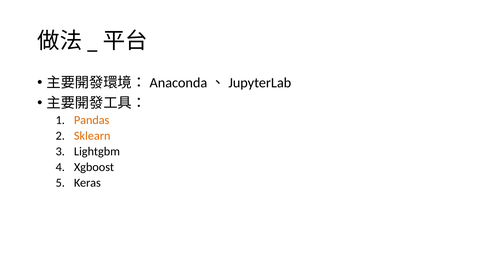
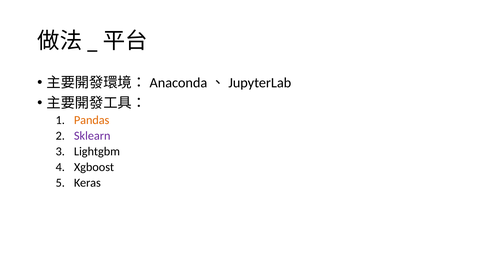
Sklearn colour: orange -> purple
